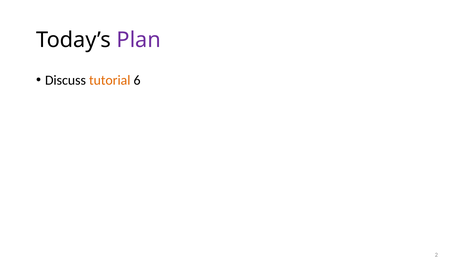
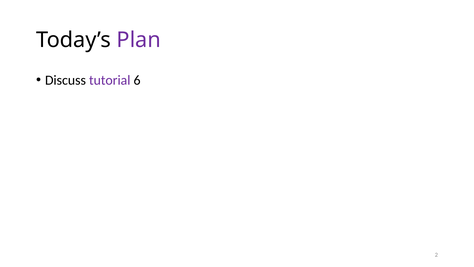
tutorial colour: orange -> purple
